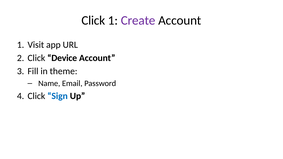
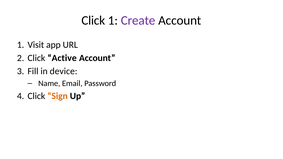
Device: Device -> Active
theme: theme -> device
Sign colour: blue -> orange
